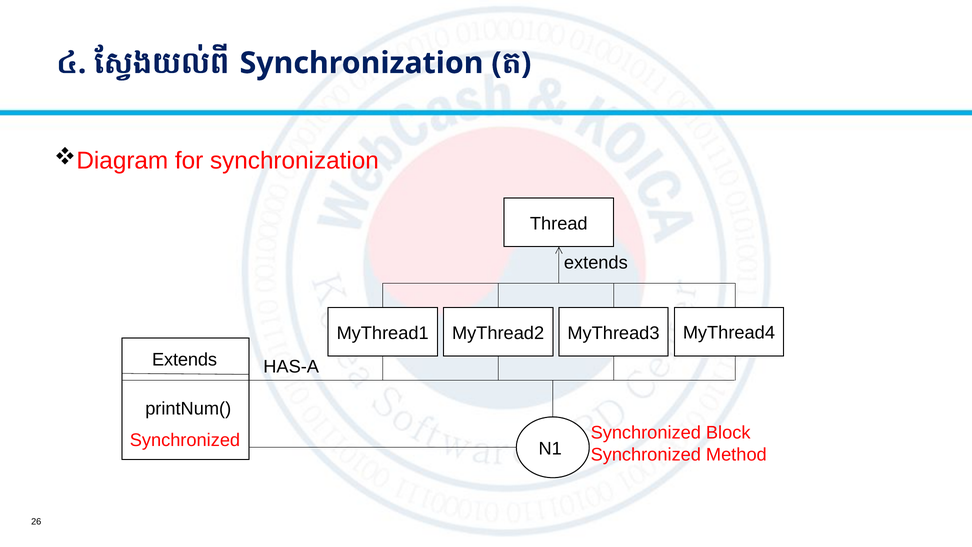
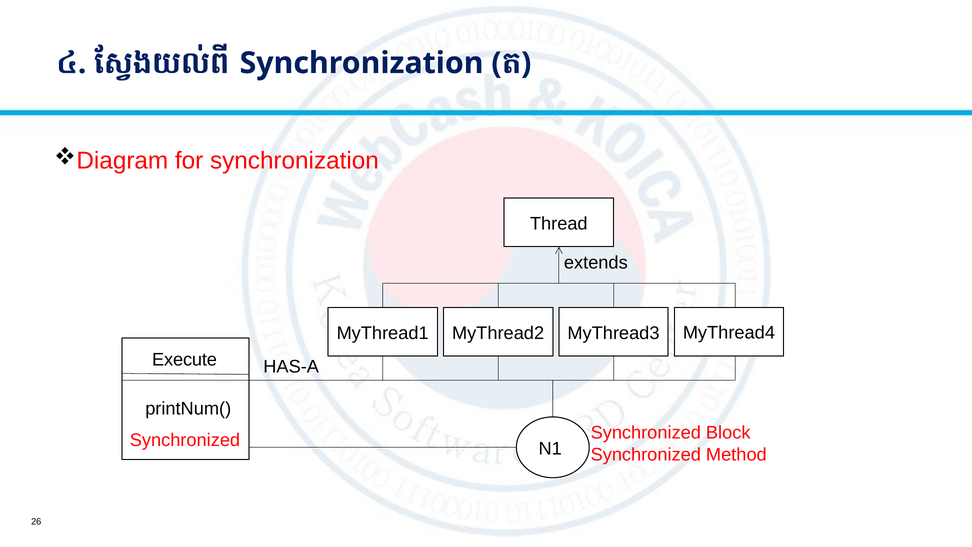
Extends at (185, 360): Extends -> Execute
